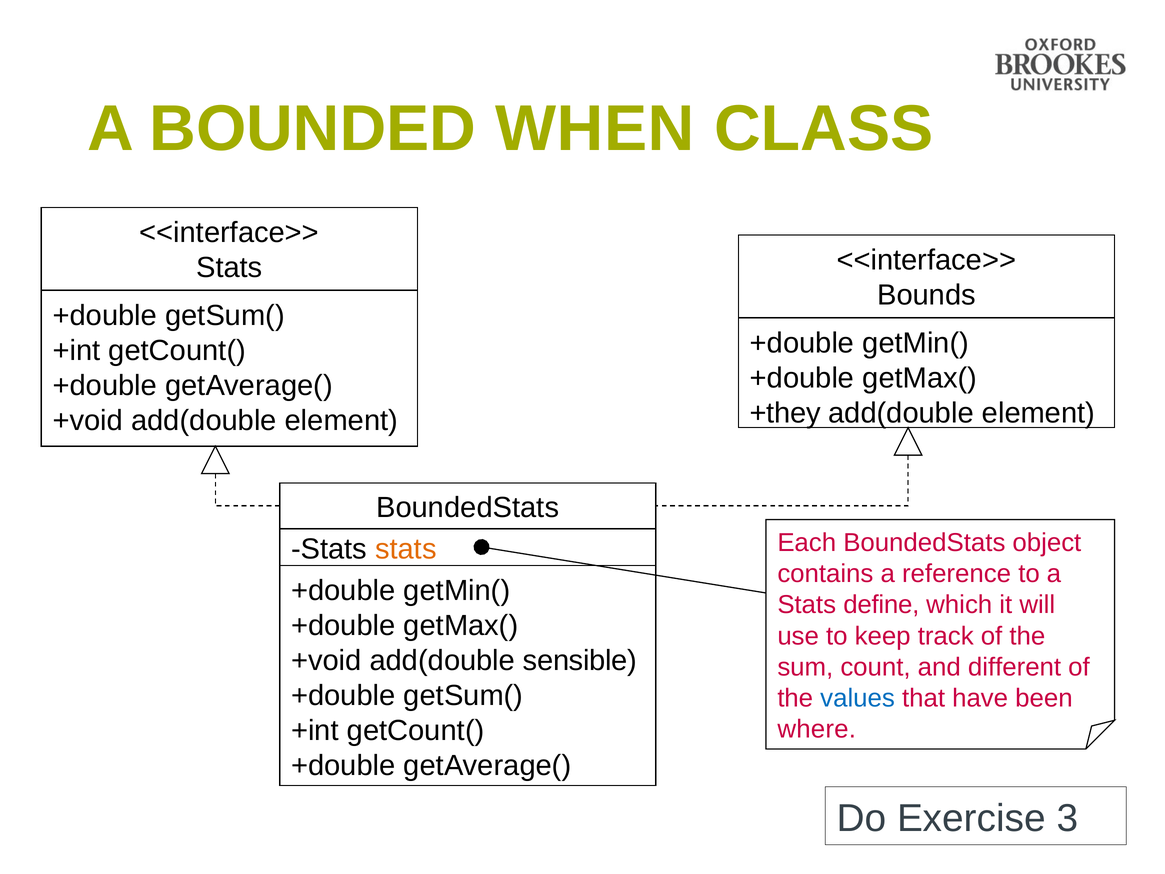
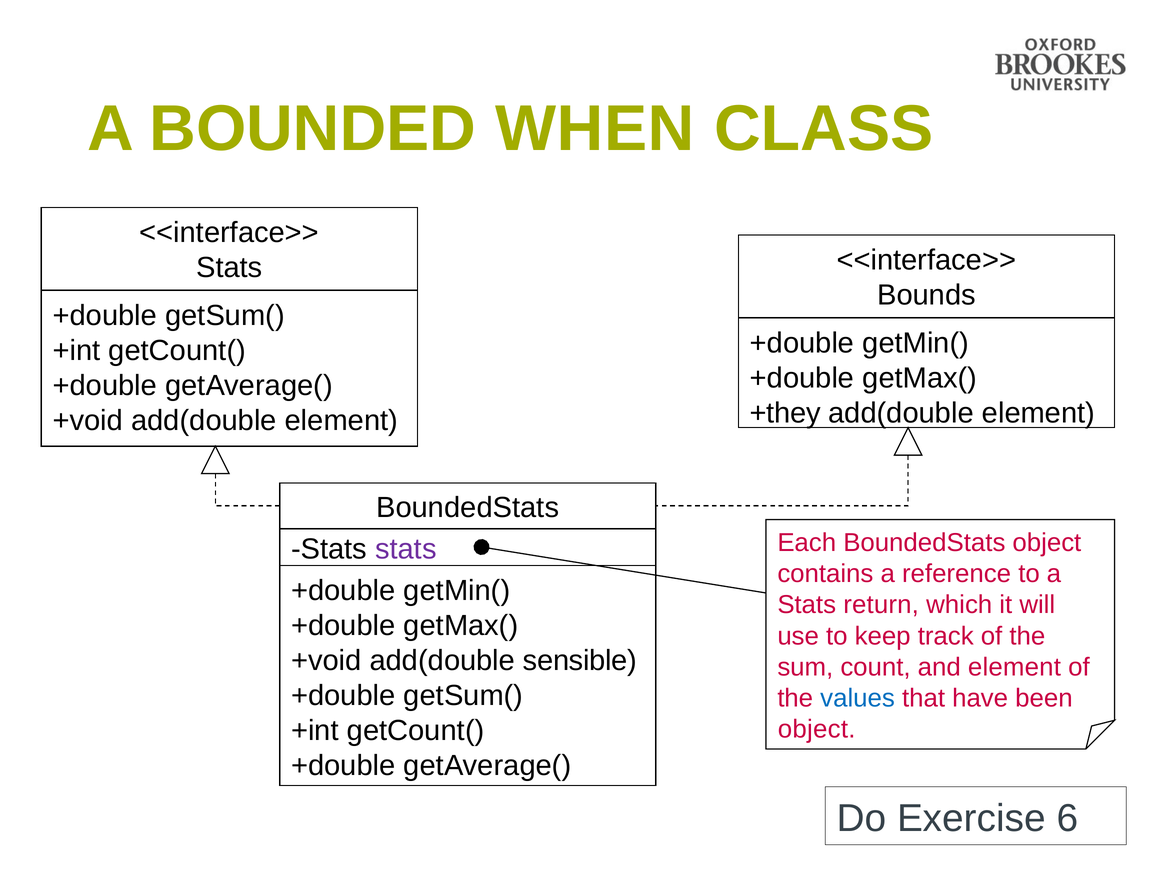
stats at (406, 549) colour: orange -> purple
define: define -> return
and different: different -> element
where at (817, 729): where -> object
3: 3 -> 6
